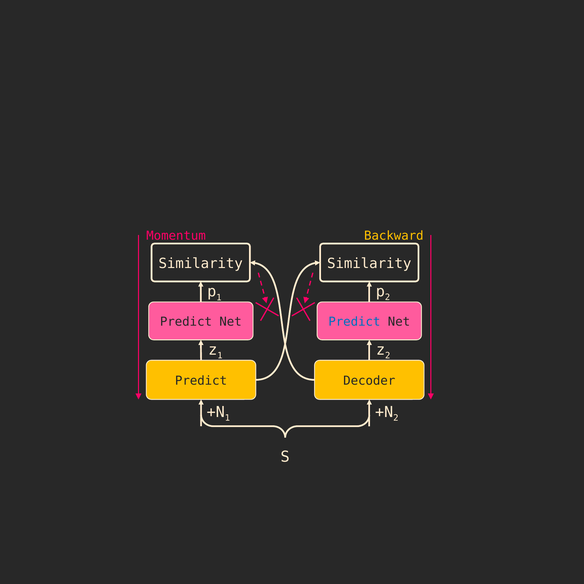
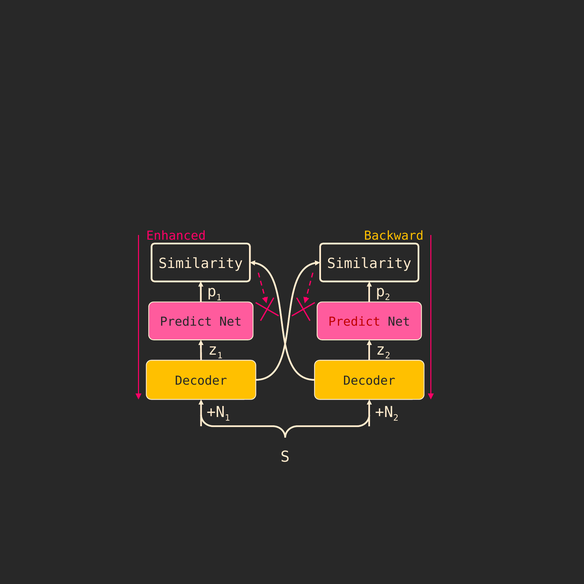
Momentum: Momentum -> Enhanced
Predict at (354, 322) colour: blue -> red
Predict at (201, 381): Predict -> Decoder
